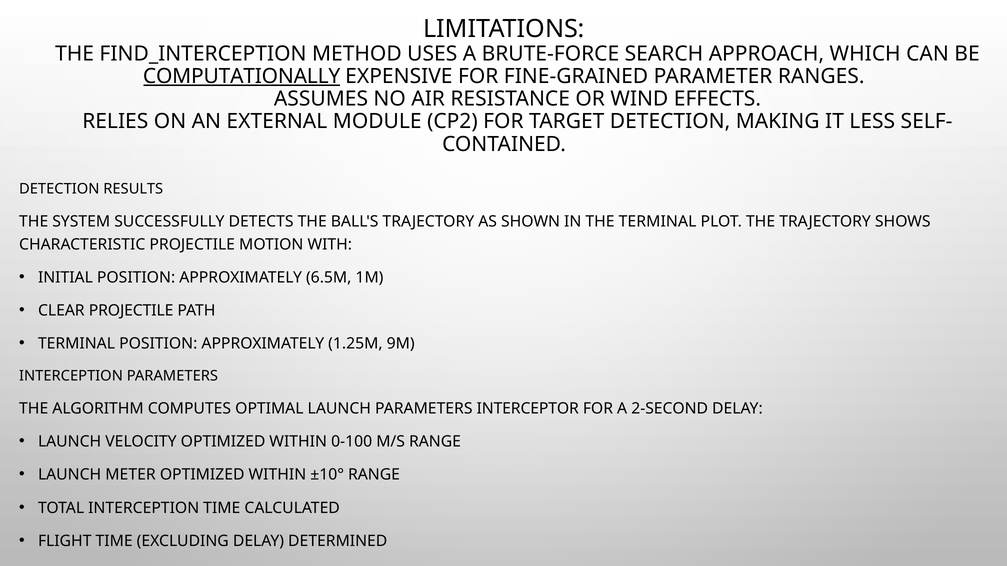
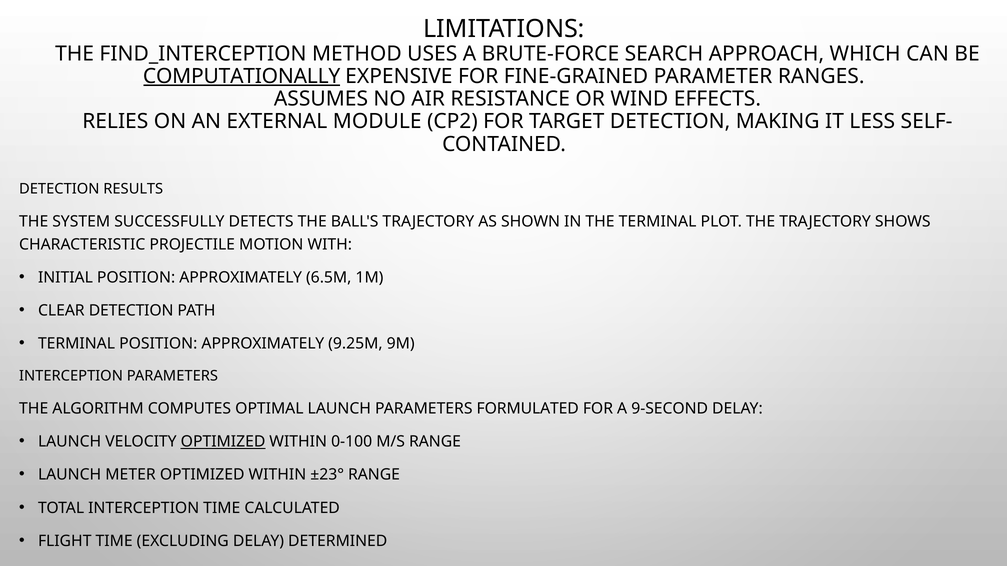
CLEAR PROJECTILE: PROJECTILE -> DETECTION
1.25M: 1.25M -> 9.25M
INTERCEPTOR: INTERCEPTOR -> FORMULATED
2-SECOND: 2-SECOND -> 9-SECOND
OPTIMIZED at (223, 442) underline: none -> present
±10°: ±10° -> ±23°
